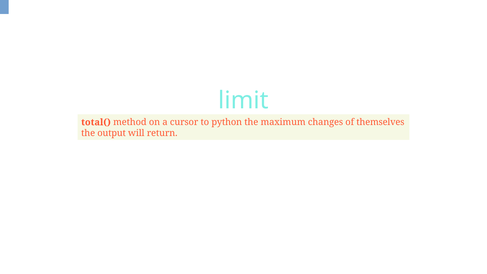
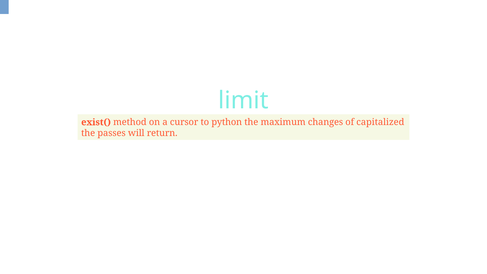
total(: total( -> exist(
themselves: themselves -> capitalized
output: output -> passes
